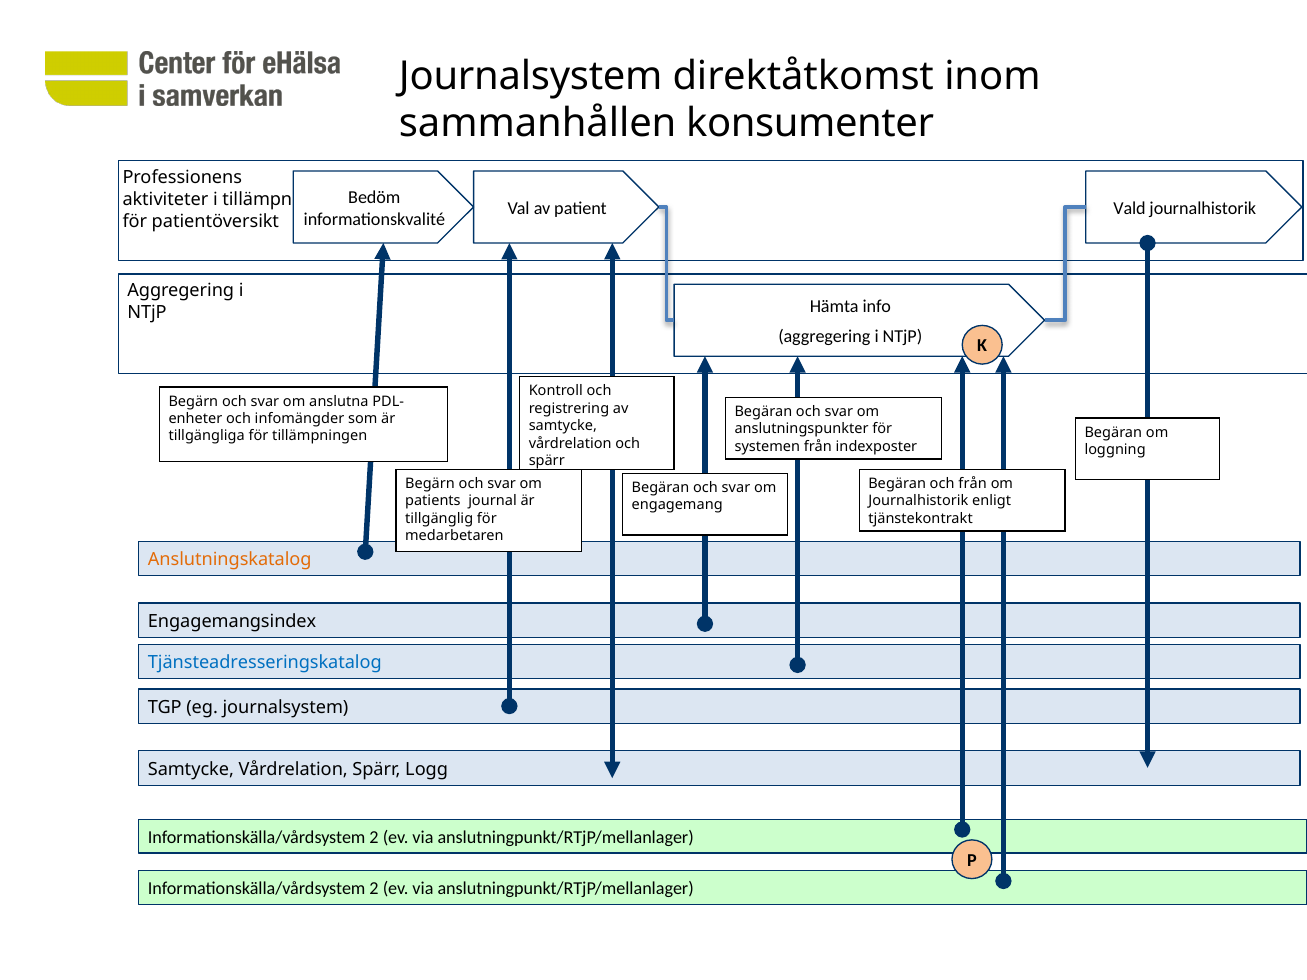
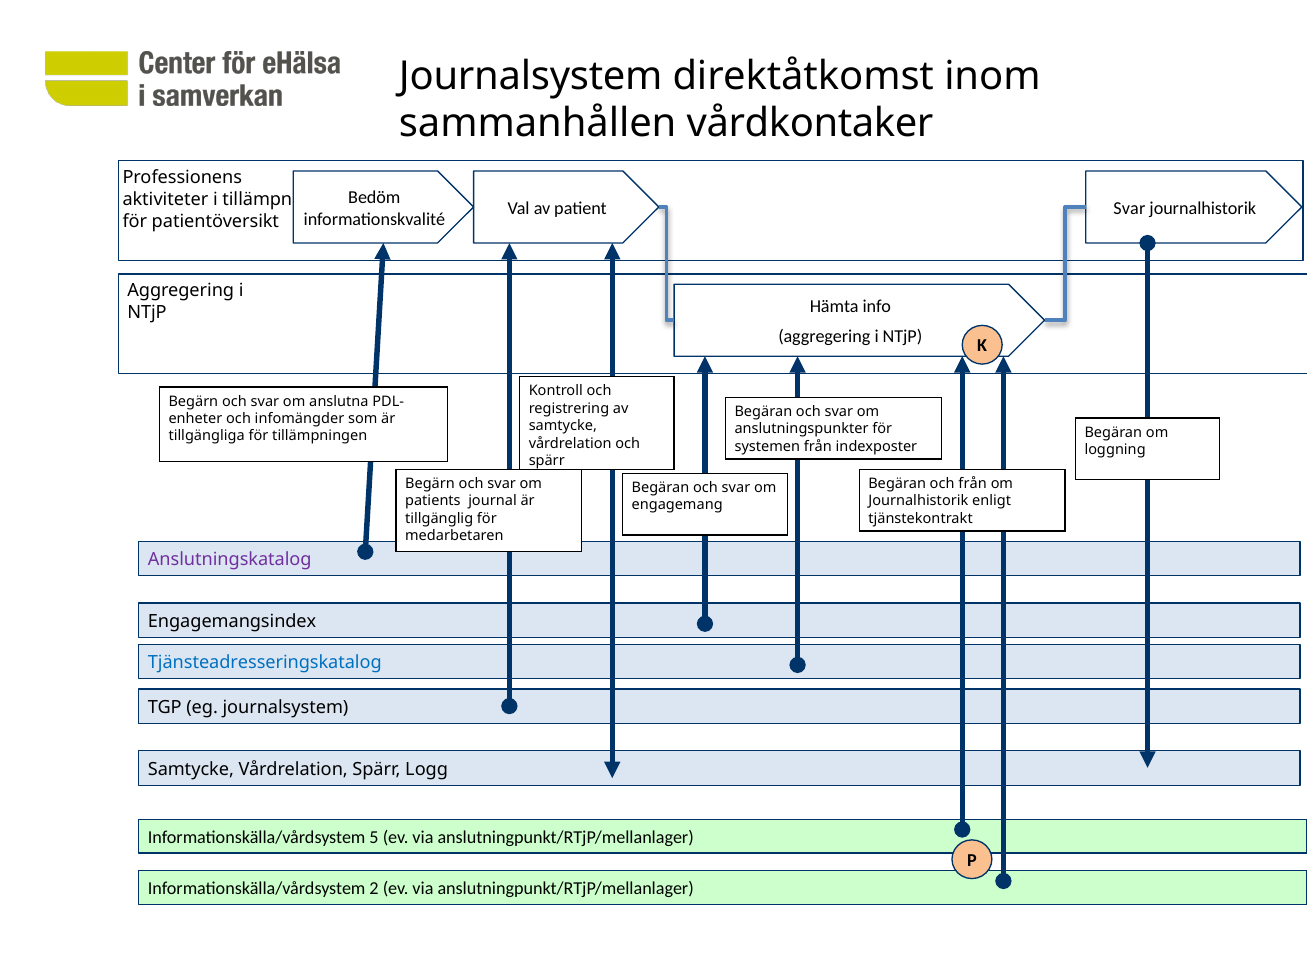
konsumenter: konsumenter -> vårdkontaker
Vald at (1130, 208): Vald -> Svar
Anslutningskatalog colour: orange -> purple
2 at (374, 838): 2 -> 5
